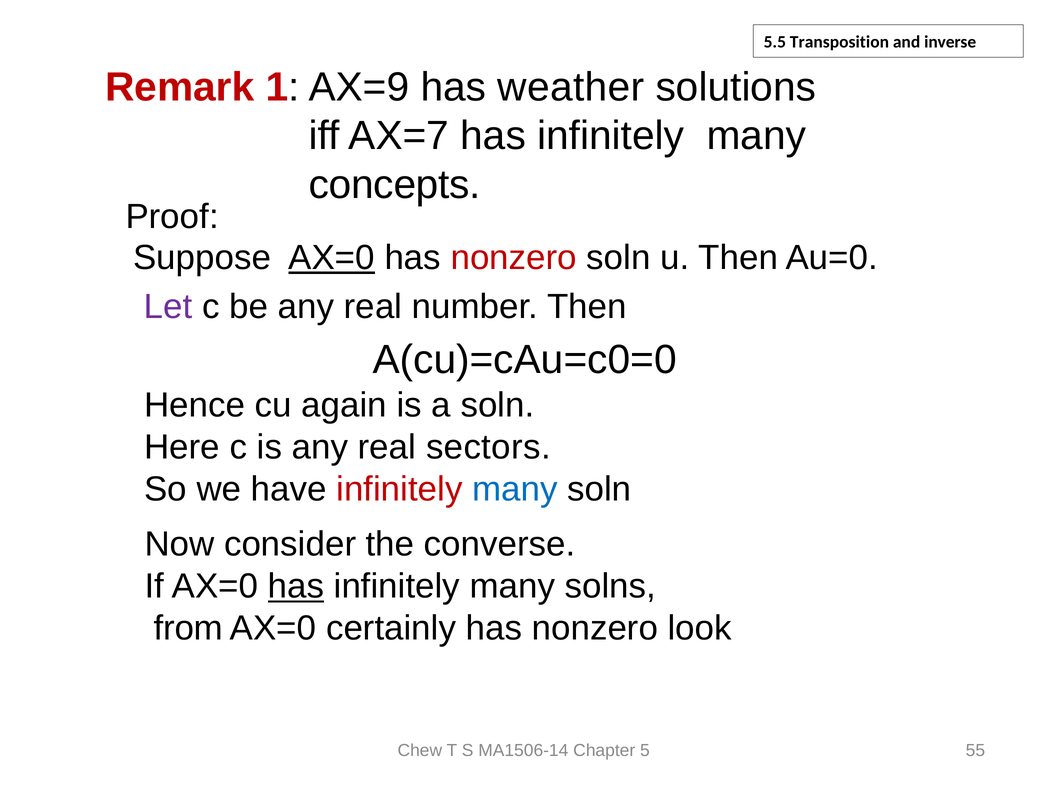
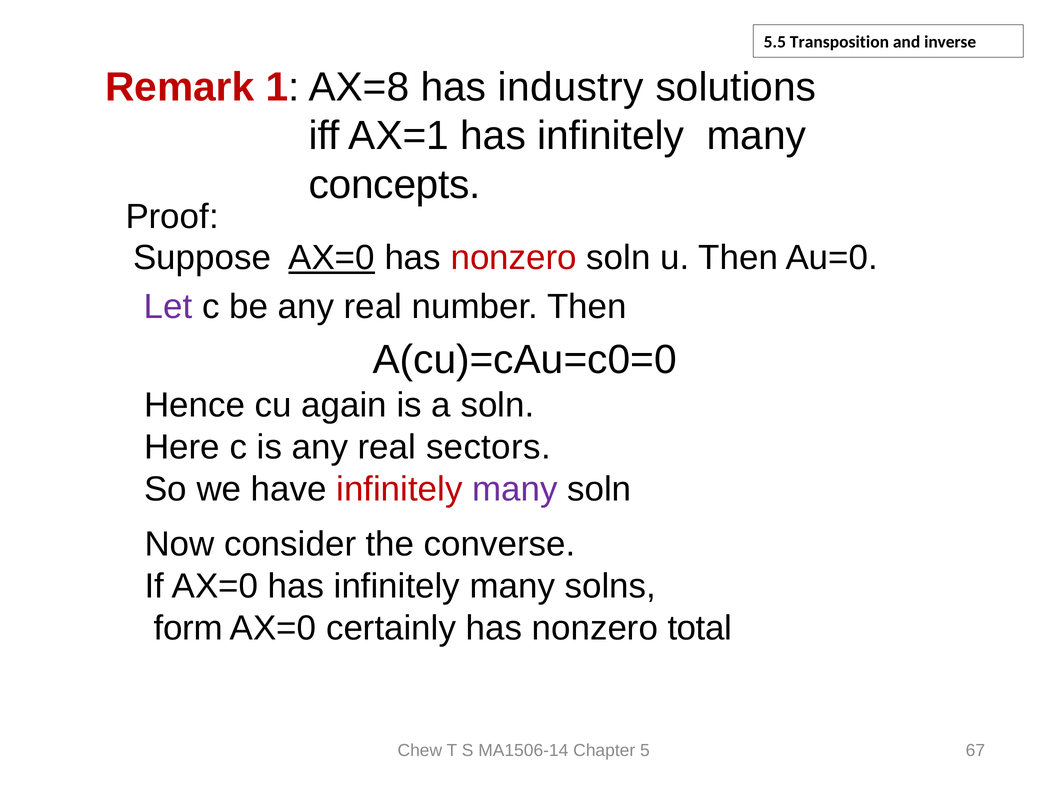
AX=9: AX=9 -> AX=8
weather: weather -> industry
AX=7: AX=7 -> AX=1
many at (515, 489) colour: blue -> purple
has at (296, 586) underline: present -> none
from: from -> form
look: look -> total
55: 55 -> 67
